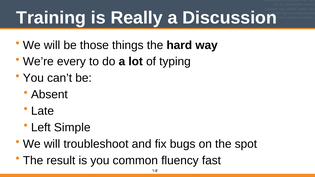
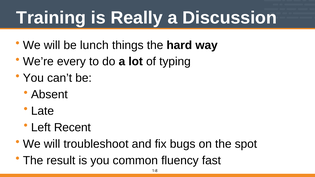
those: those -> lunch
Simple: Simple -> Recent
